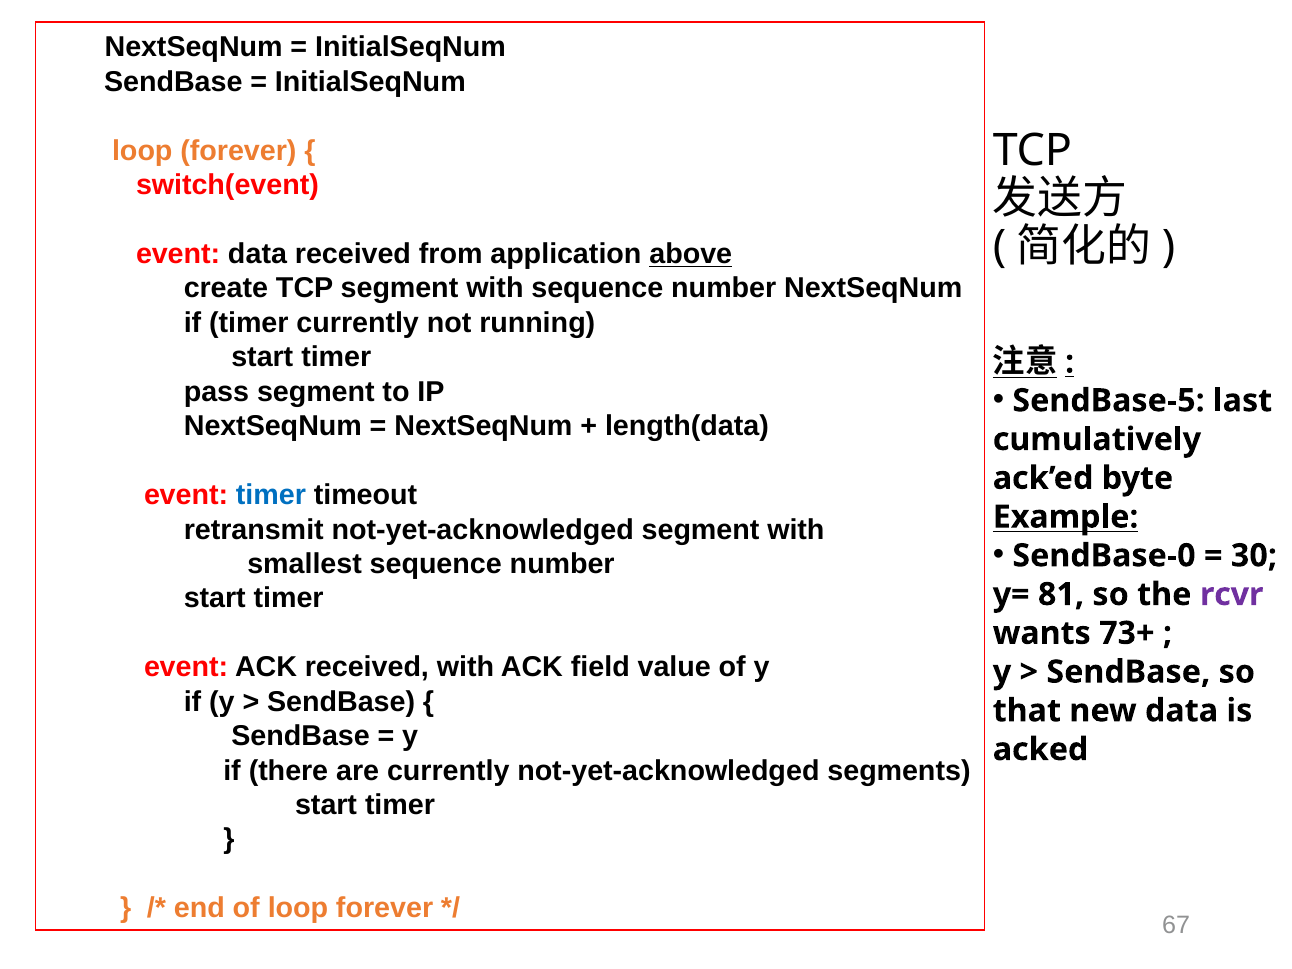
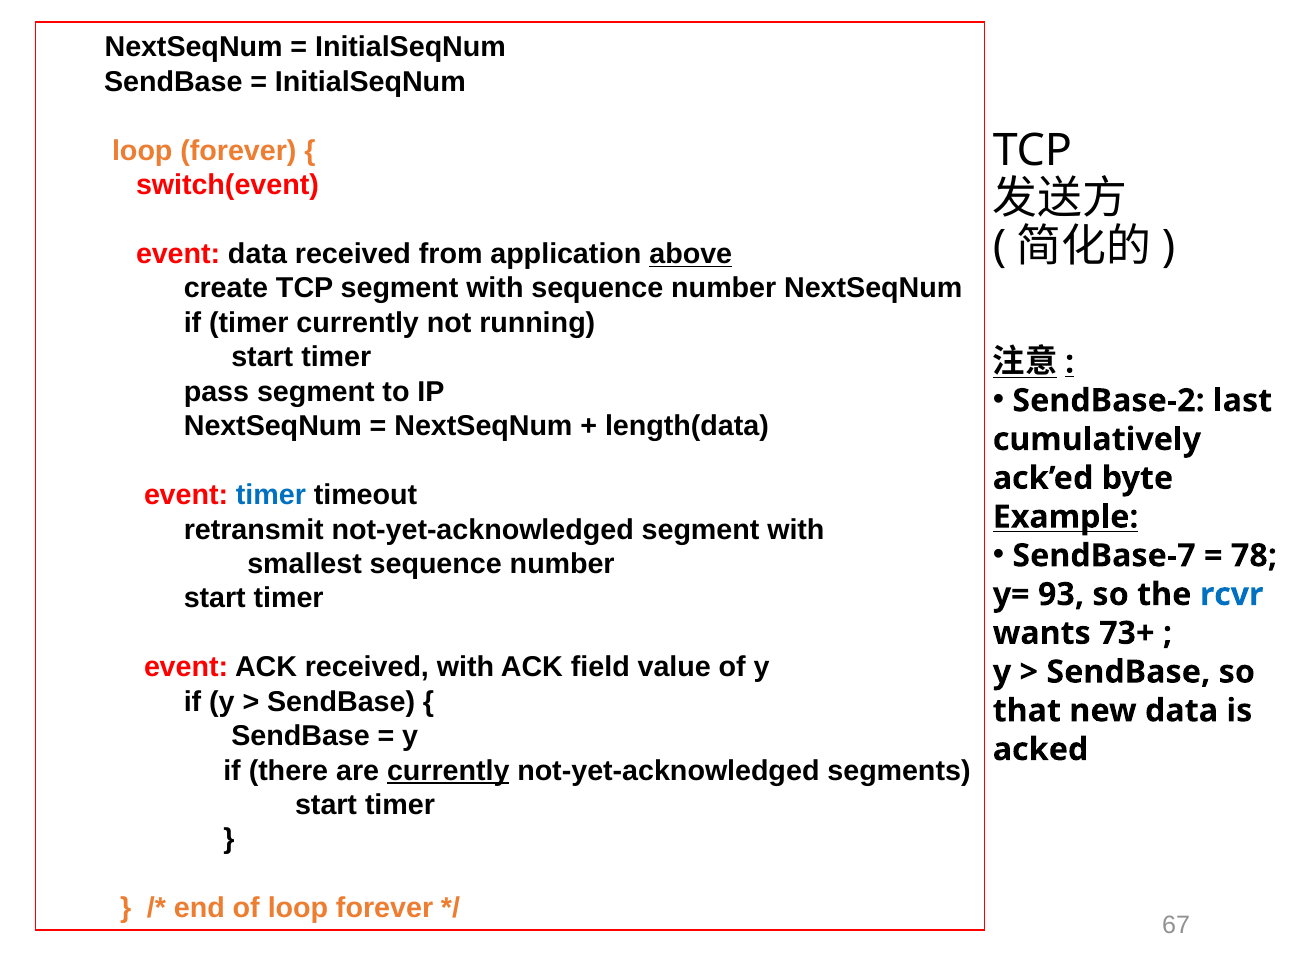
SendBase-5: SendBase-5 -> SendBase-2
SendBase-0: SendBase-0 -> SendBase-7
30: 30 -> 78
81: 81 -> 93
rcvr colour: purple -> blue
currently at (448, 771) underline: none -> present
